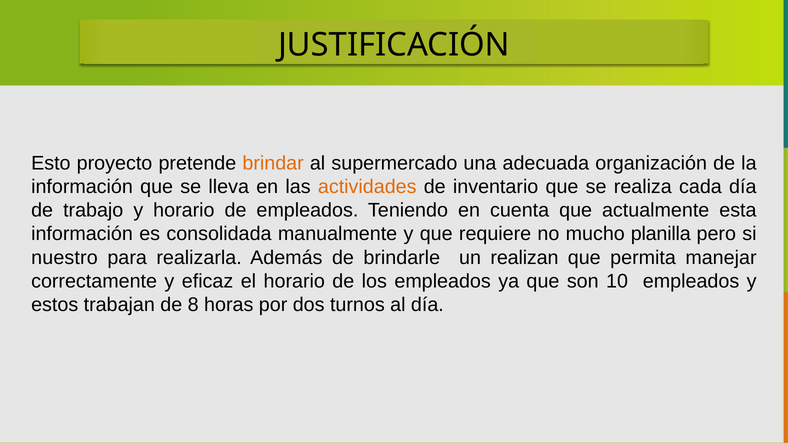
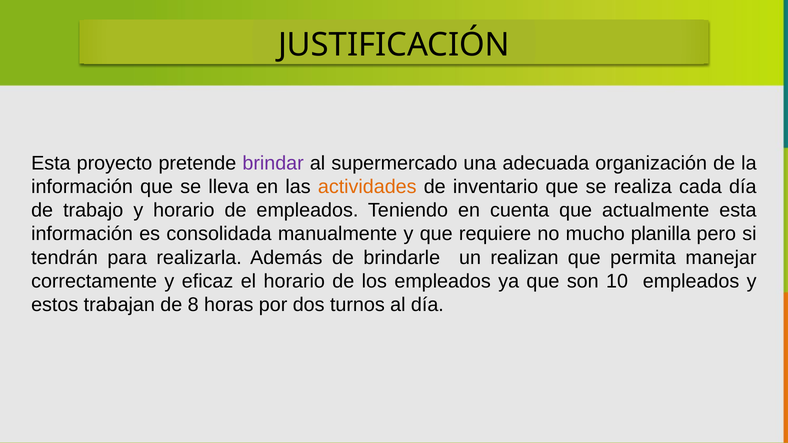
Esto at (51, 163): Esto -> Esta
brindar colour: orange -> purple
nuestro: nuestro -> tendrán
